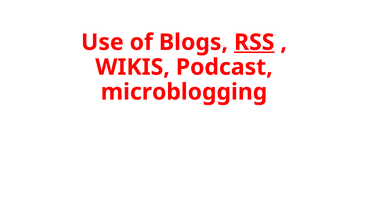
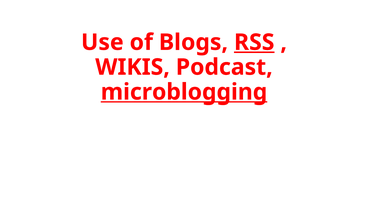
microblogging underline: none -> present
